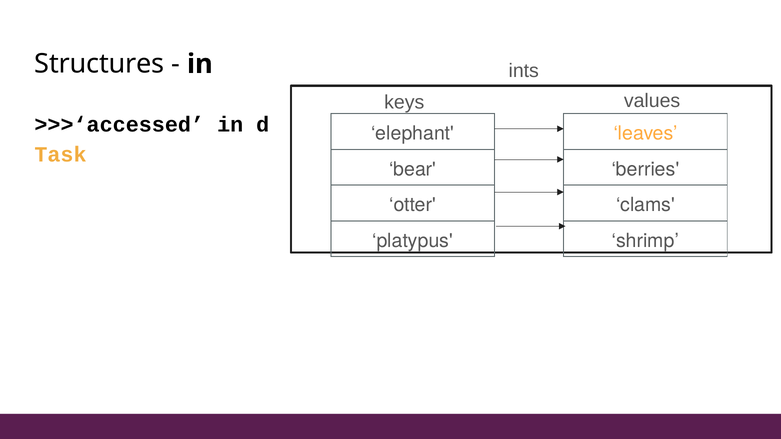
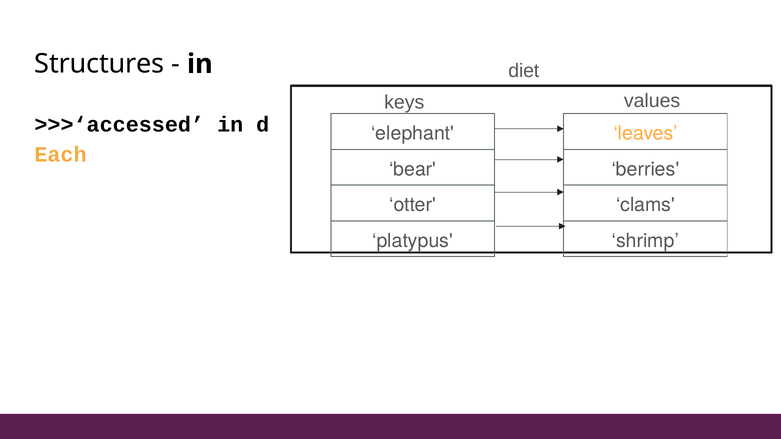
ints: ints -> diet
Task: Task -> Each
